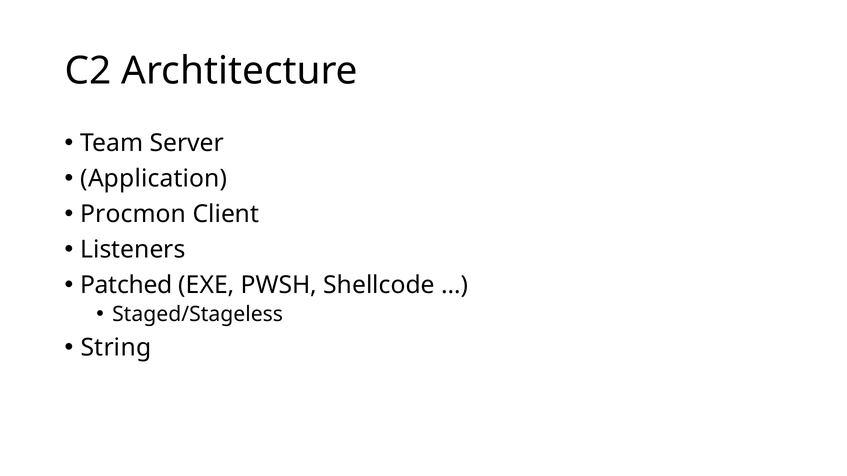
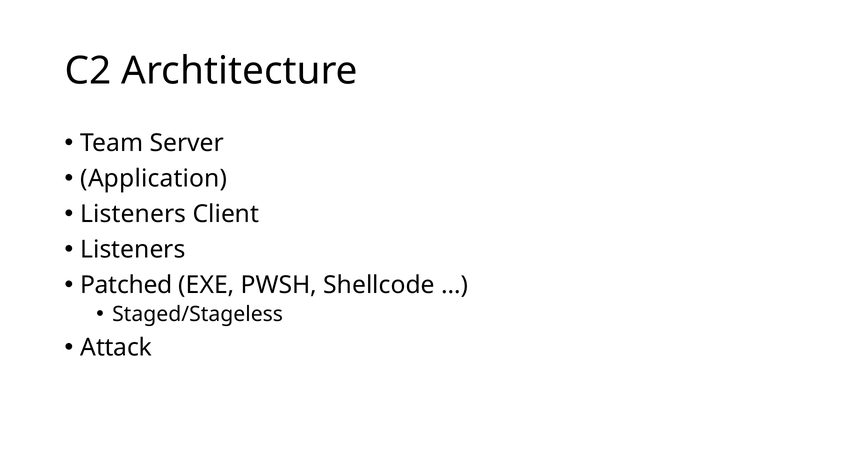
Procmon at (133, 214): Procmon -> Listeners
String: String -> Attack
